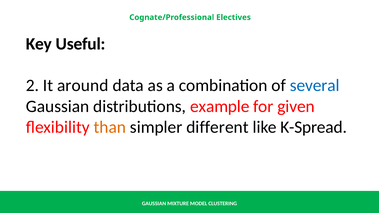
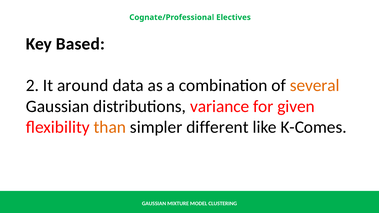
Useful: Useful -> Based
several colour: blue -> orange
example: example -> variance
K-Spread: K-Spread -> K-Comes
